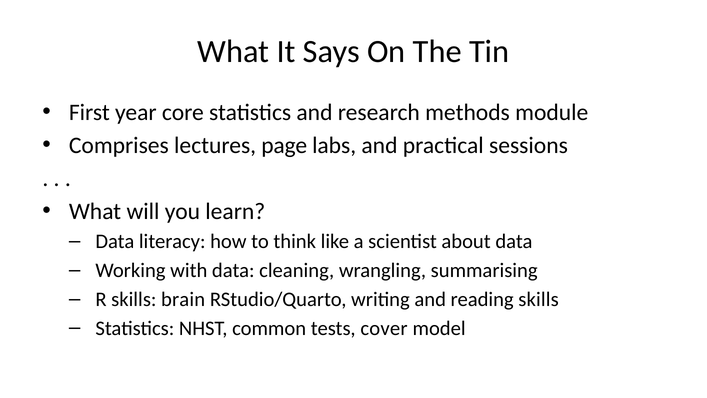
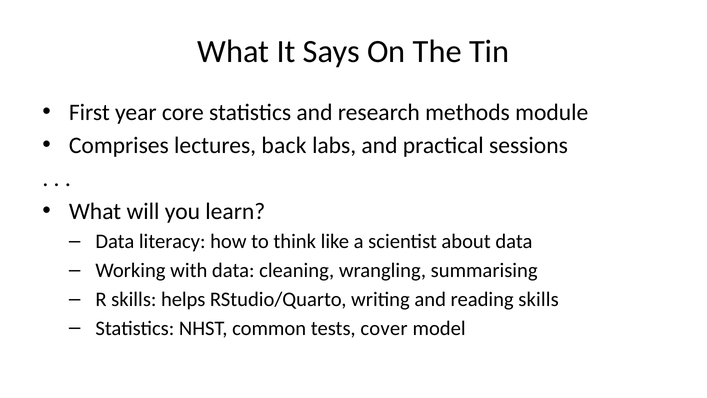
page: page -> back
brain: brain -> helps
